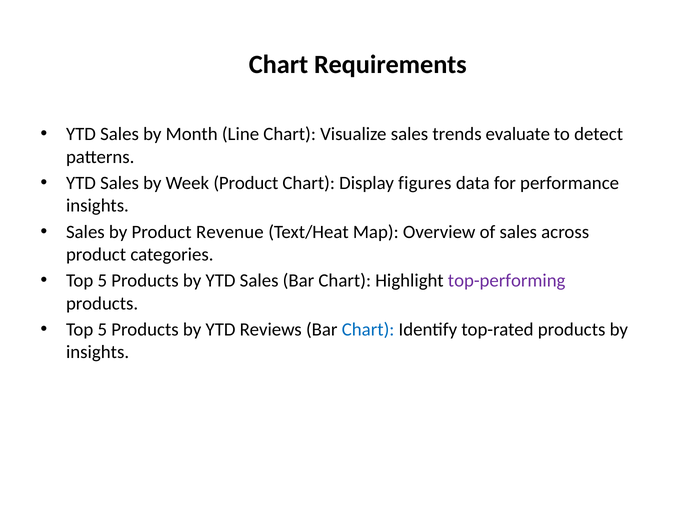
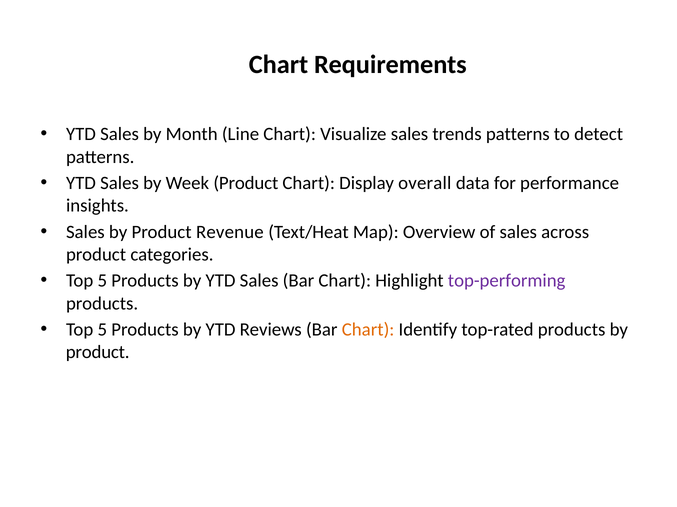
trends evaluate: evaluate -> patterns
figures: figures -> overall
Chart at (368, 330) colour: blue -> orange
insights at (98, 353): insights -> product
